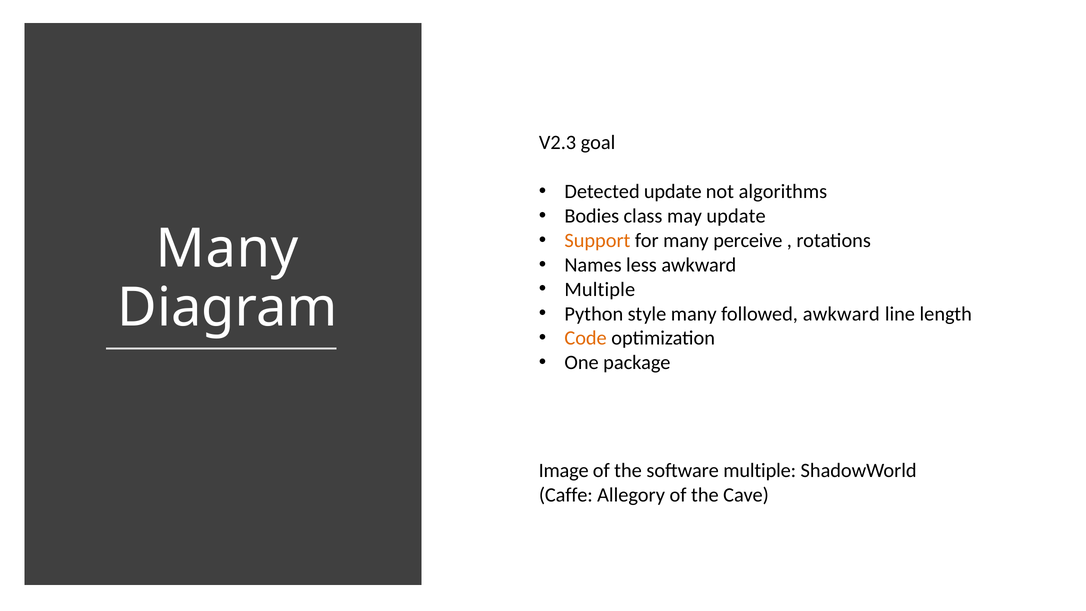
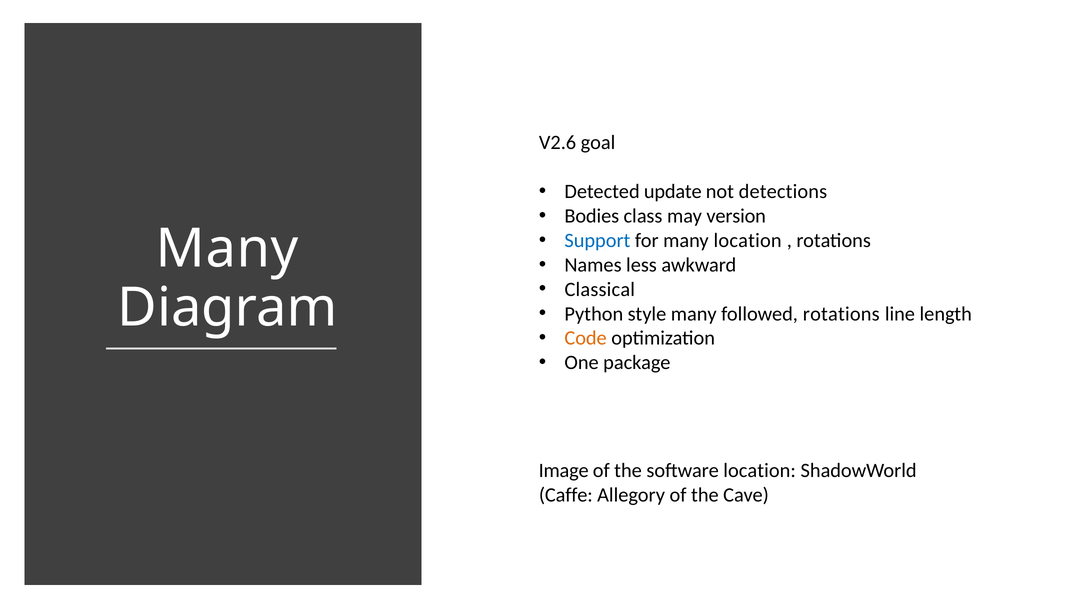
V2.3: V2.3 -> V2.6
algorithms: algorithms -> detections
may update: update -> version
Support colour: orange -> blue
many perceive: perceive -> location
Multiple at (600, 289): Multiple -> Classical
followed awkward: awkward -> rotations
software multiple: multiple -> location
